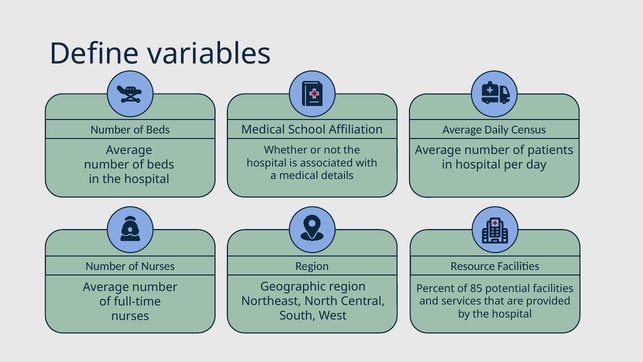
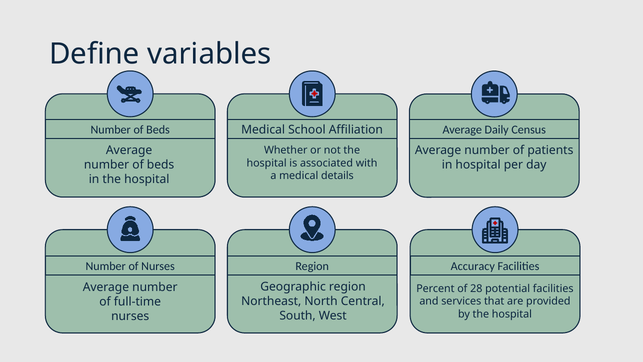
Resource: Resource -> Accuracy
85: 85 -> 28
